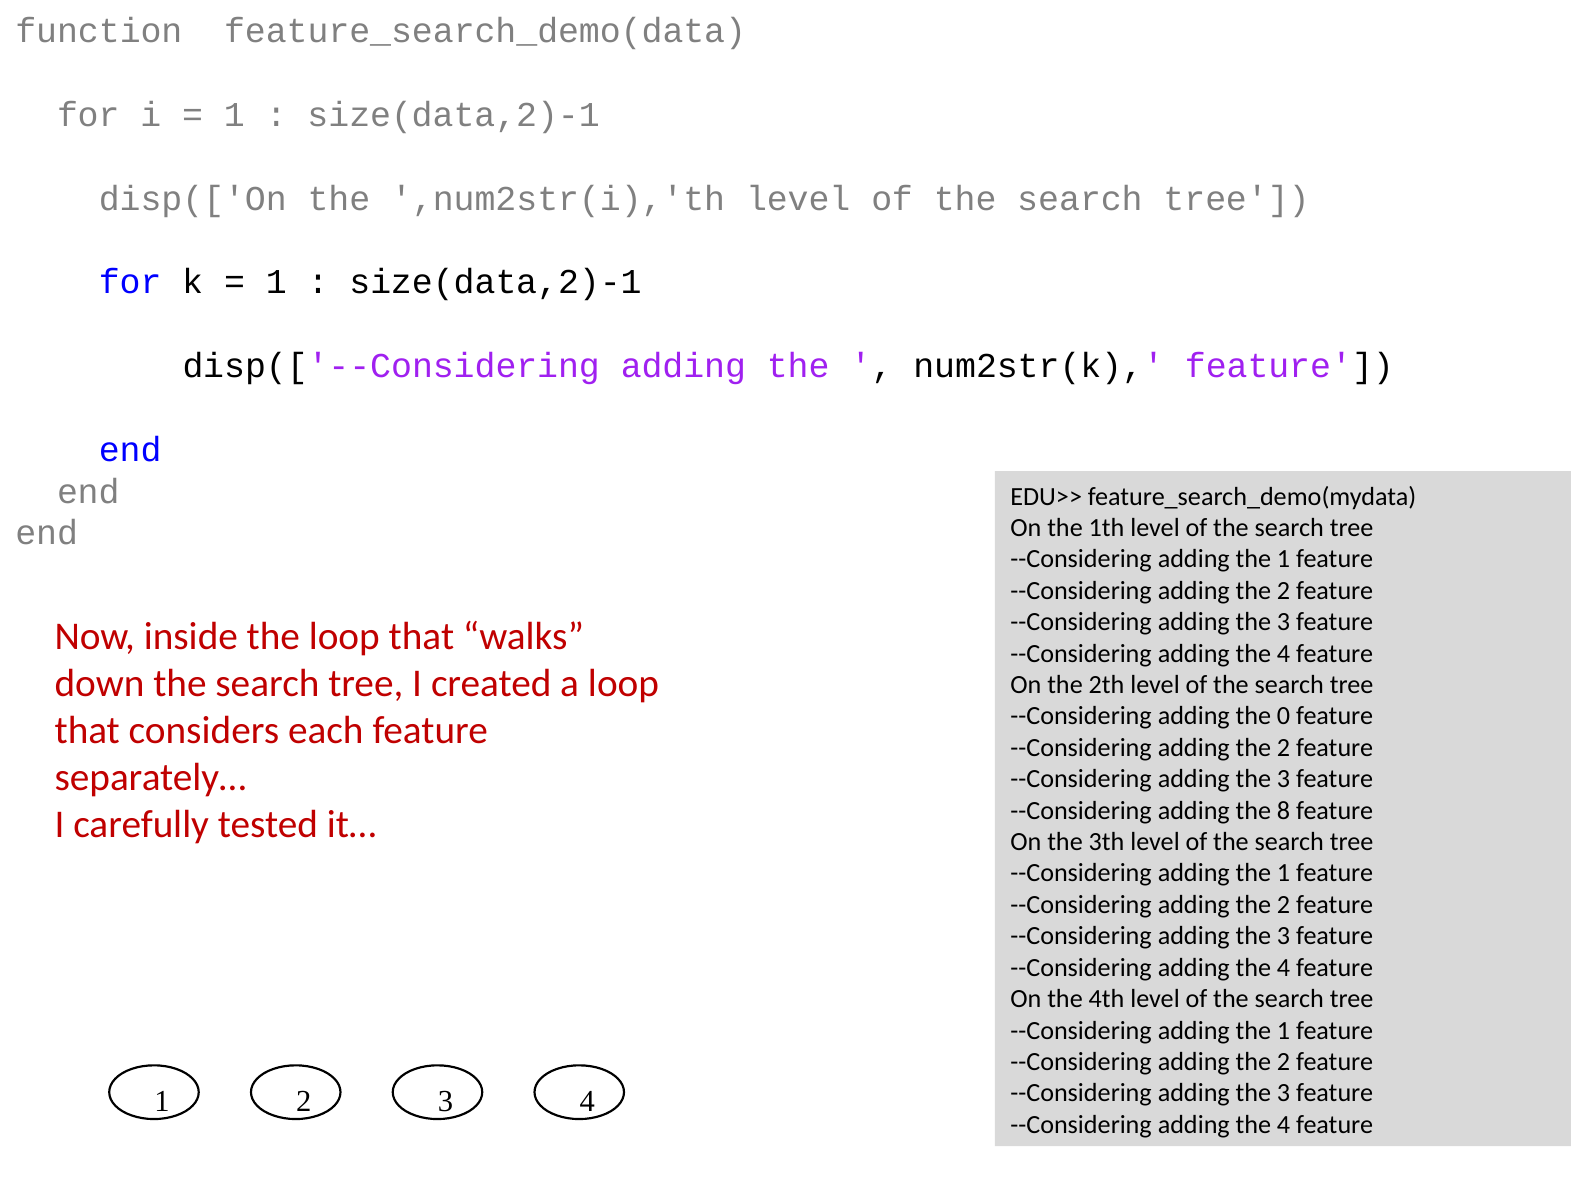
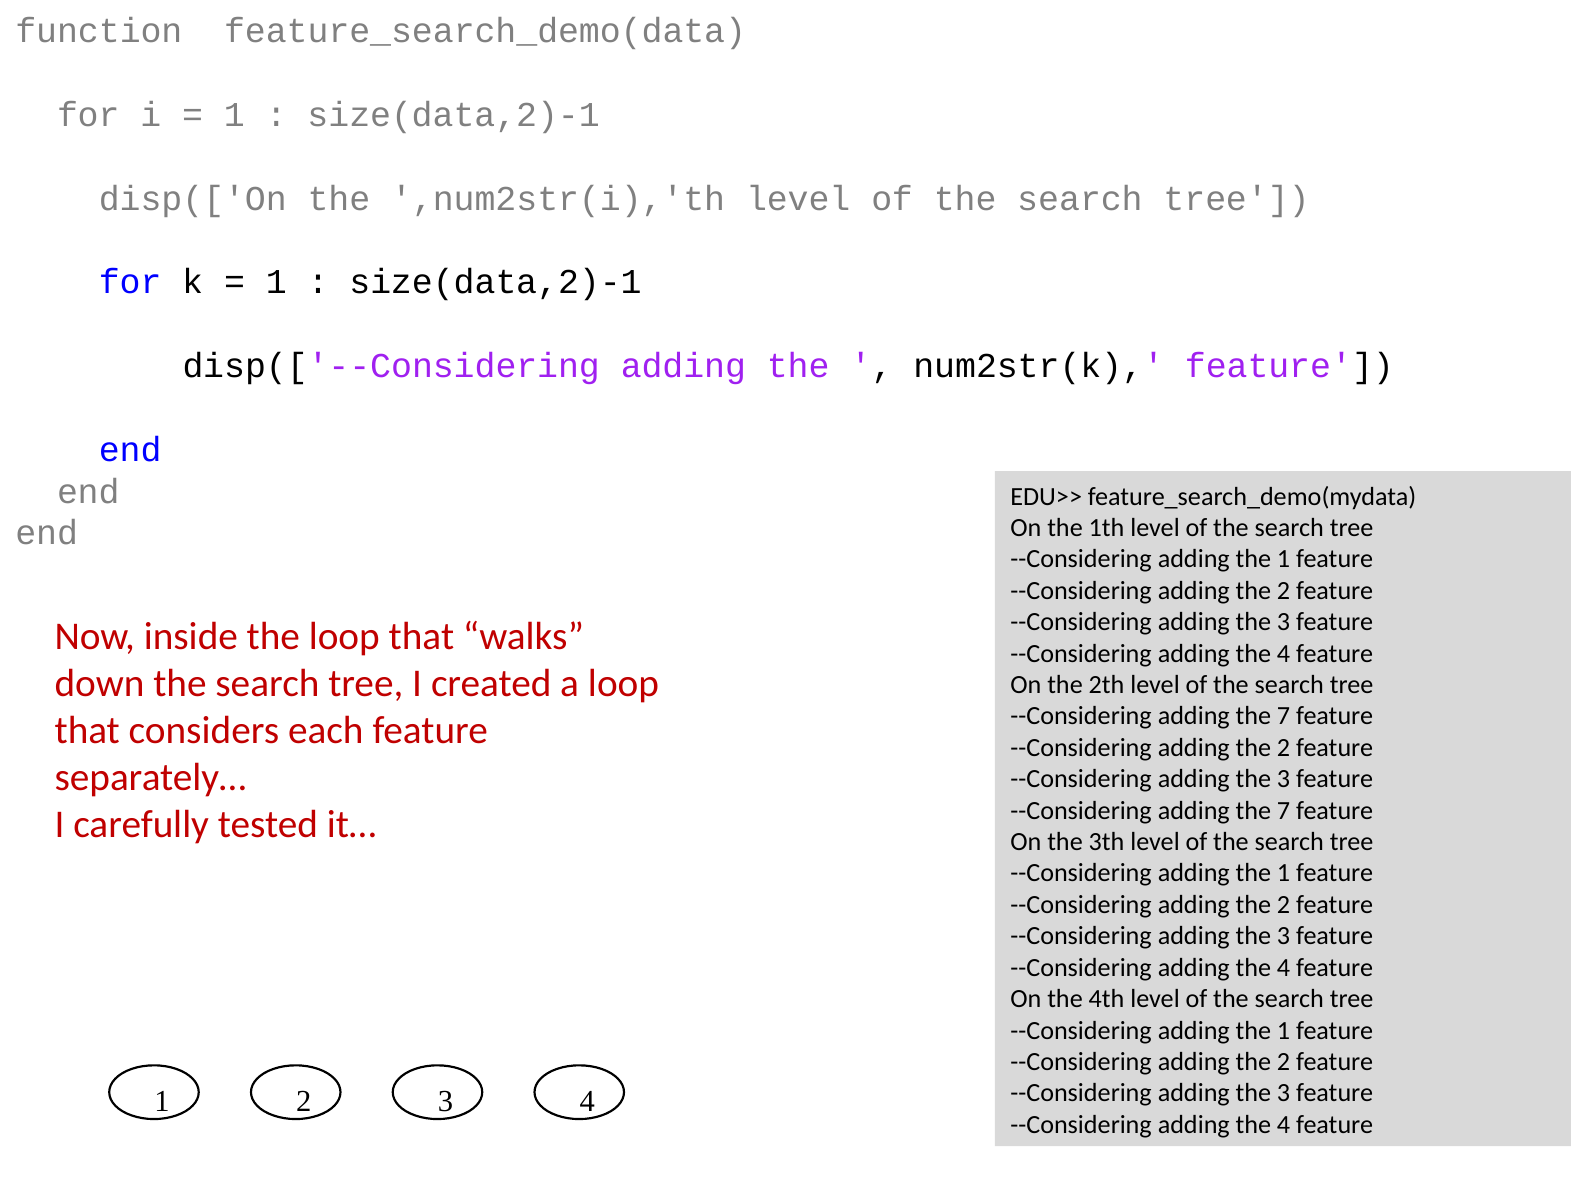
0 at (1284, 716): 0 -> 7
8 at (1284, 811): 8 -> 7
